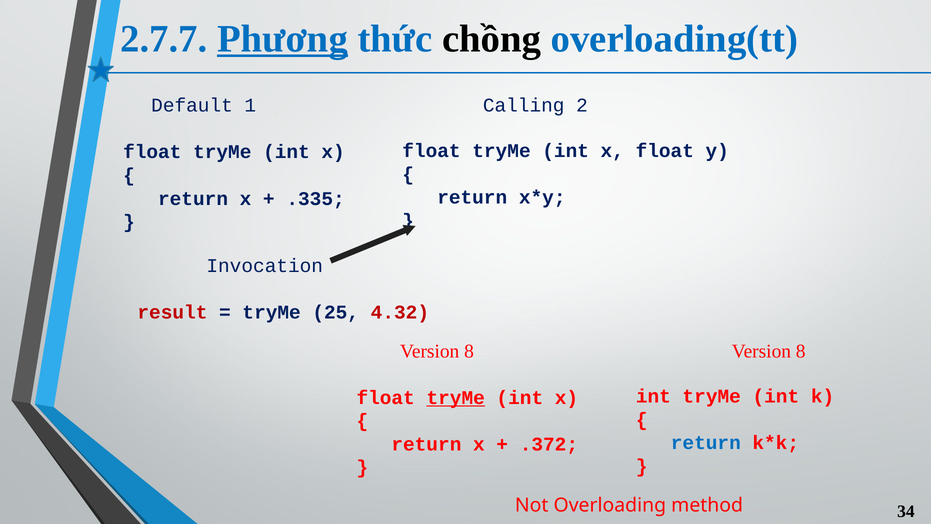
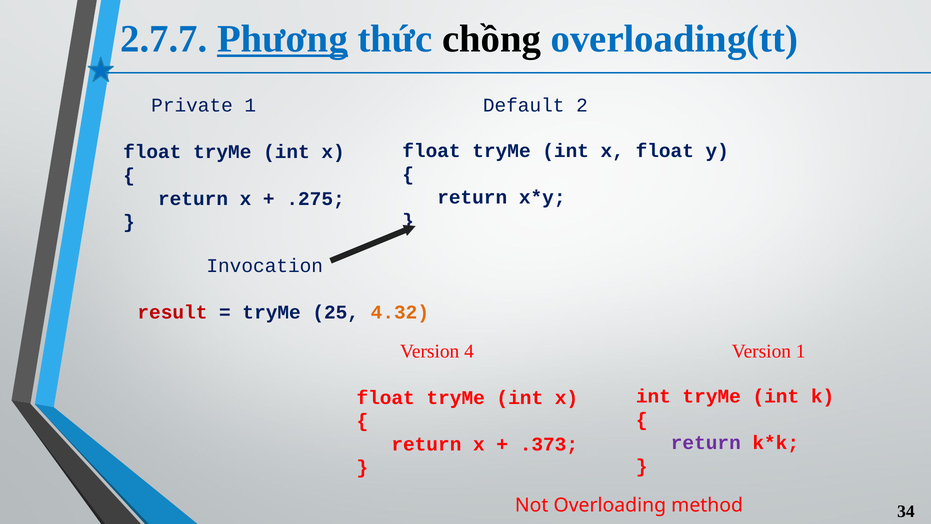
Default: Default -> Private
Calling: Calling -> Default
.335: .335 -> .275
4.32 colour: red -> orange
8 at (469, 351): 8 -> 4
8 at (801, 351): 8 -> 1
tryMe at (456, 397) underline: present -> none
return at (706, 443) colour: blue -> purple
.372: .372 -> .373
